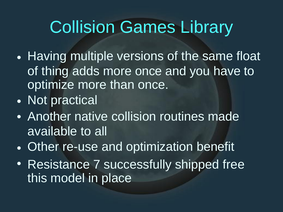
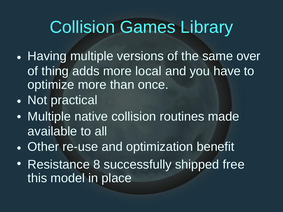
float: float -> over
more once: once -> local
Another at (49, 117): Another -> Multiple
7: 7 -> 8
